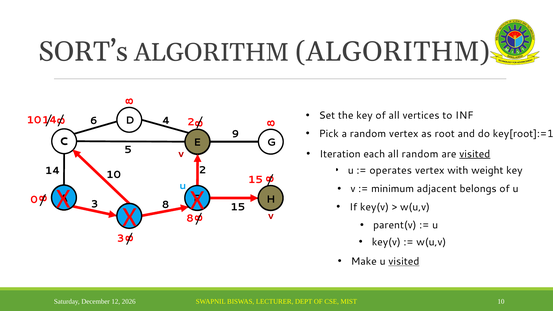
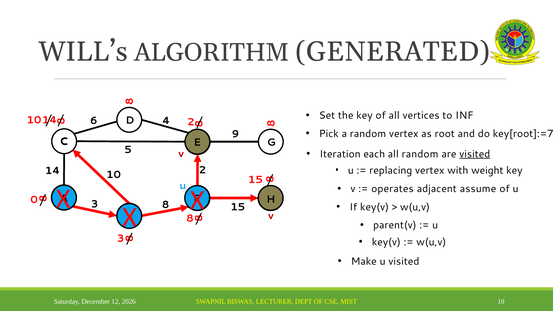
SORT’s: SORT’s -> WILL’s
ALGORITHM ALGORITHM: ALGORITHM -> GENERATED
key[root]:=1: key[root]:=1 -> key[root]:=7
operates: operates -> replacing
minimum: minimum -> operates
belongs: belongs -> assume
visited at (404, 261) underline: present -> none
